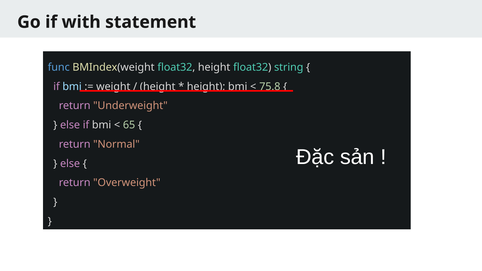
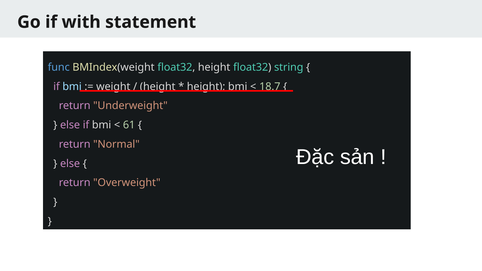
75.8: 75.8 -> 18.7
65: 65 -> 61
